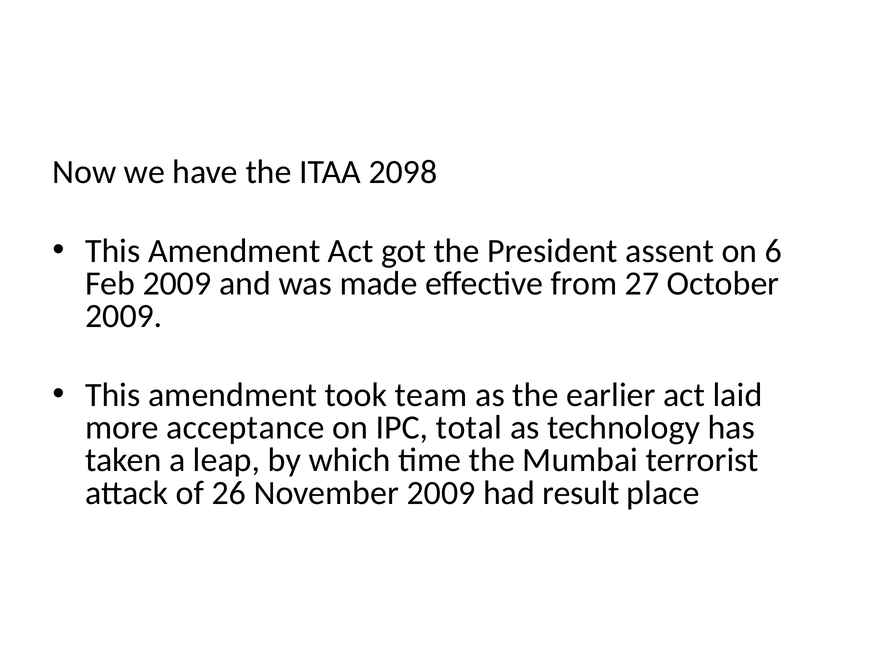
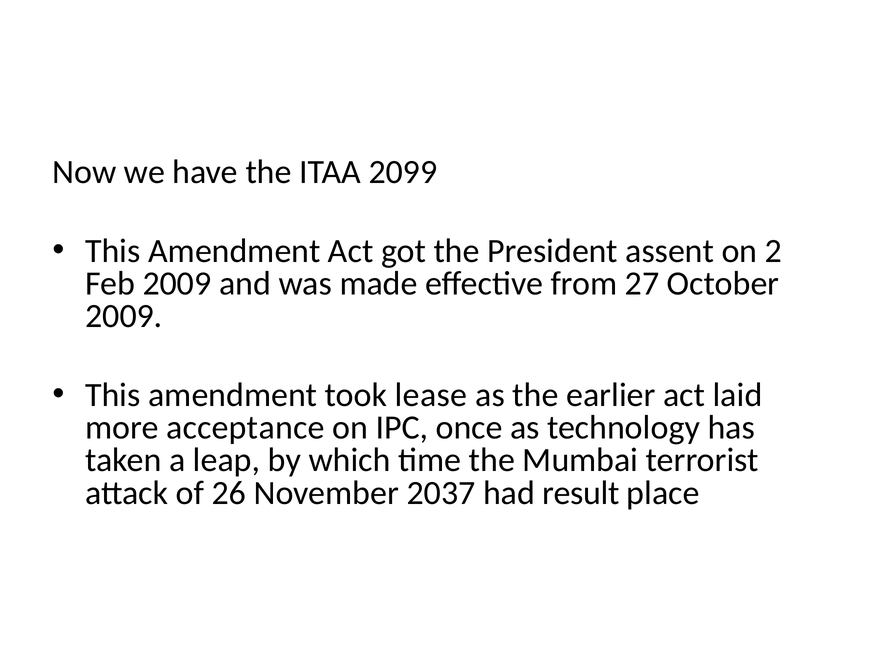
2098: 2098 -> 2099
6: 6 -> 2
team: team -> lease
total: total -> once
November 2009: 2009 -> 2037
